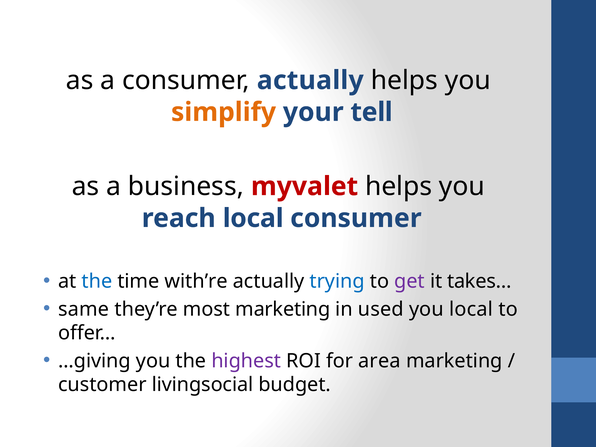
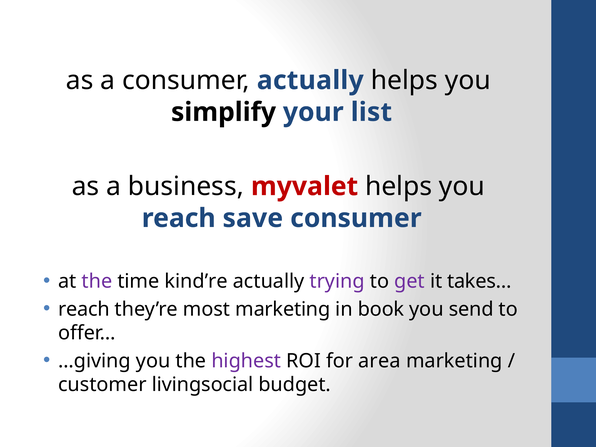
simplify colour: orange -> black
tell: tell -> list
reach local: local -> save
the at (97, 281) colour: blue -> purple
with’re: with’re -> kind’re
trying colour: blue -> purple
same at (84, 309): same -> reach
used: used -> book
you local: local -> send
